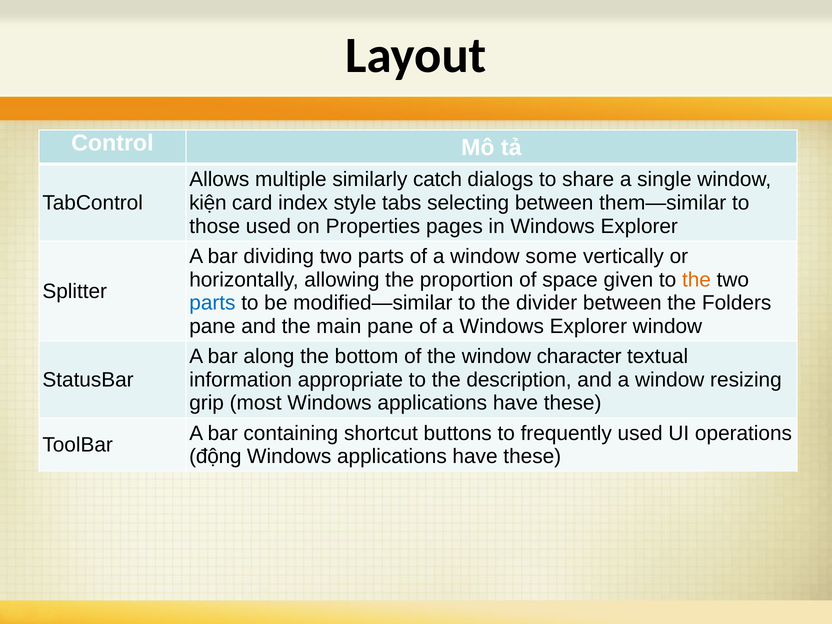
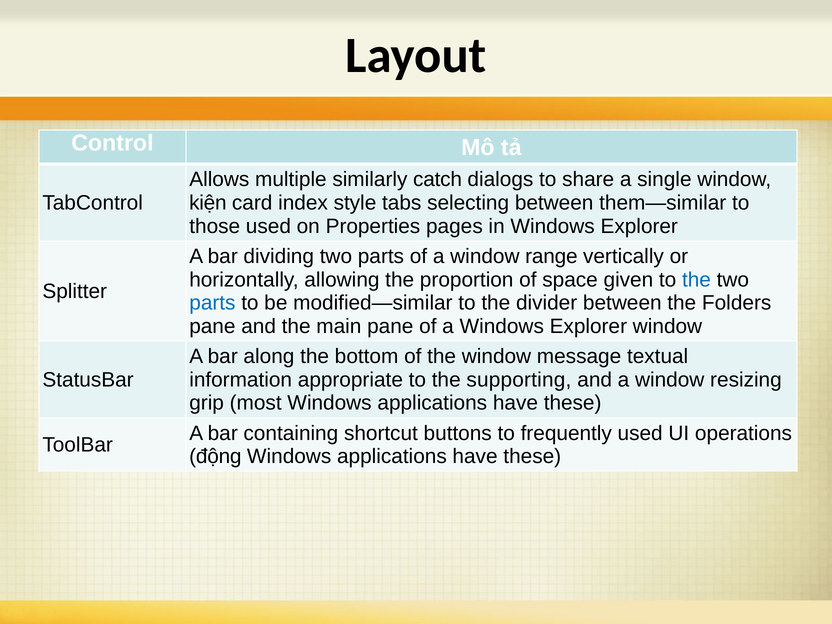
some: some -> range
the at (696, 280) colour: orange -> blue
character: character -> message
description: description -> supporting
